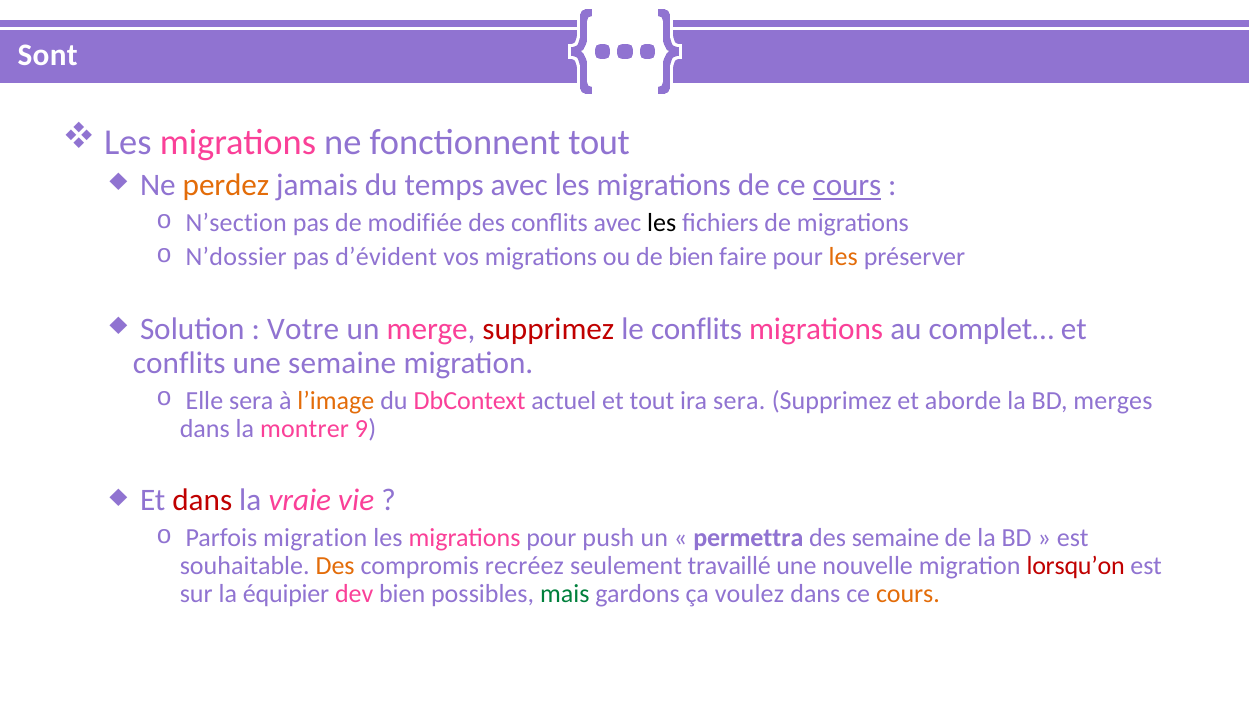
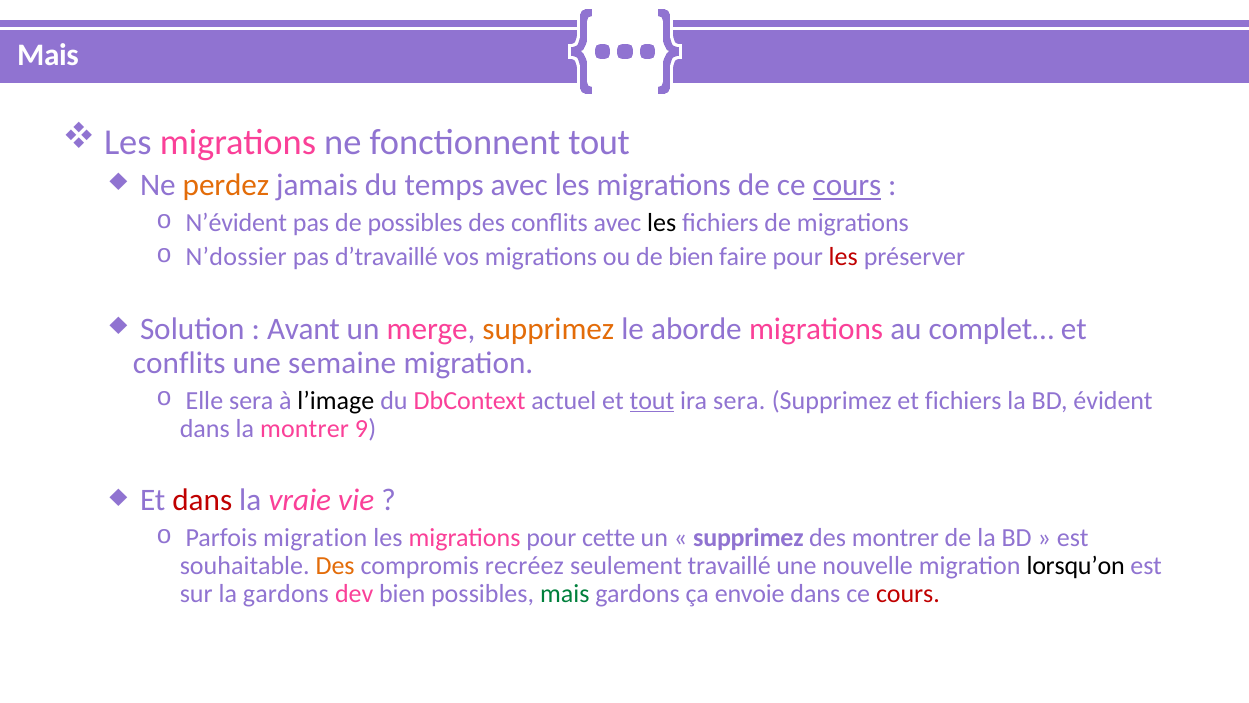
Sont at (48, 56): Sont -> Mais
N’section: N’section -> N’évident
de modifiée: modifiée -> possibles
d’évident: d’évident -> d’travaillé
les at (843, 257) colour: orange -> red
Votre: Votre -> Avant
supprimez at (548, 329) colour: red -> orange
le conflits: conflits -> aborde
l’image colour: orange -> black
tout at (652, 400) underline: none -> present
et aborde: aborde -> fichiers
merges: merges -> évident
push: push -> cette
permettra at (748, 538): permettra -> supprimez
des semaine: semaine -> montrer
lorsqu’on colour: red -> black
la équipier: équipier -> gardons
voulez: voulez -> envoie
cours at (908, 594) colour: orange -> red
